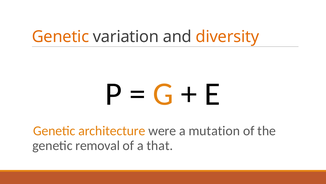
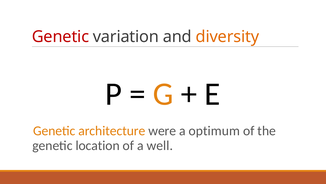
Genetic at (60, 37) colour: orange -> red
mutation: mutation -> optimum
removal: removal -> location
that: that -> well
